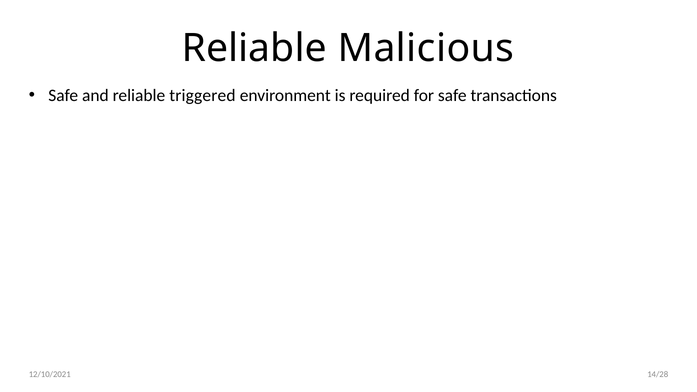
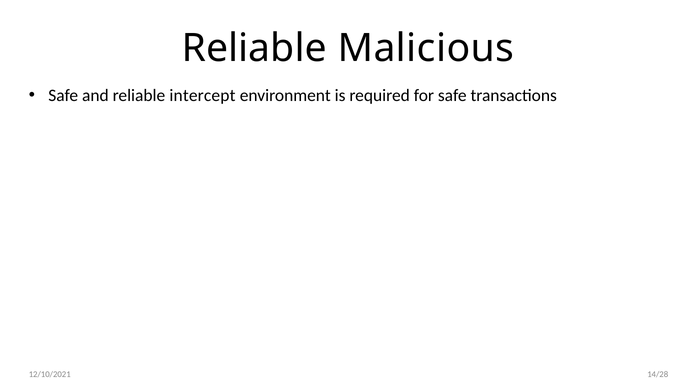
triggered: triggered -> intercept
